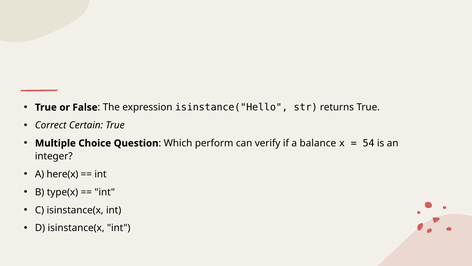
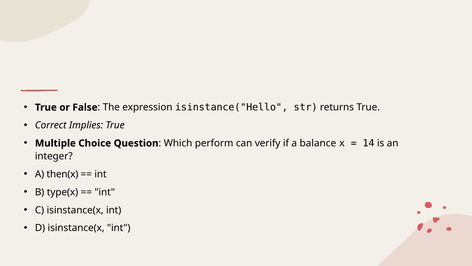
Certain: Certain -> Implies
54: 54 -> 14
here(x: here(x -> then(x
